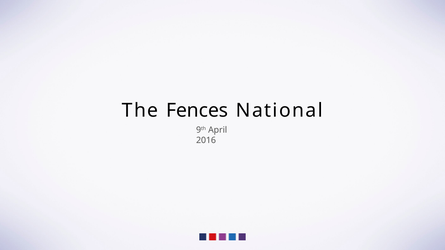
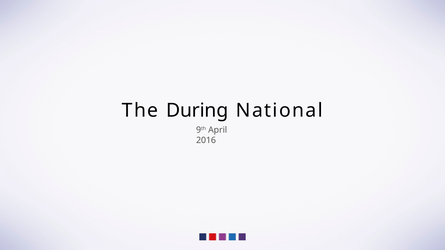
Fences: Fences -> During
